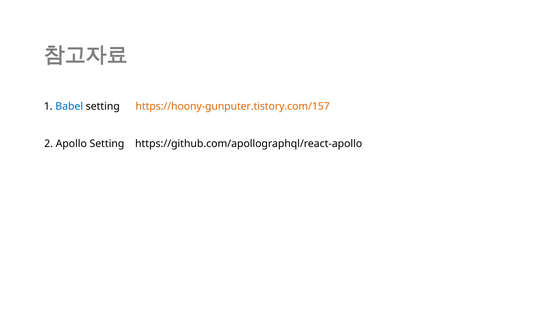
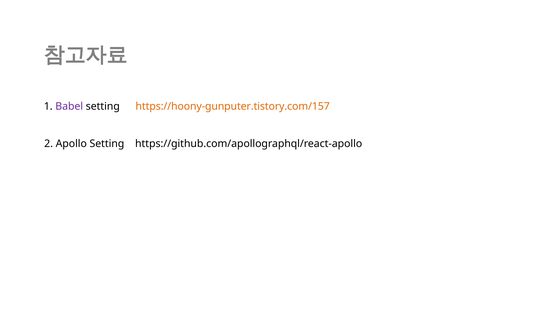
Babel colour: blue -> purple
